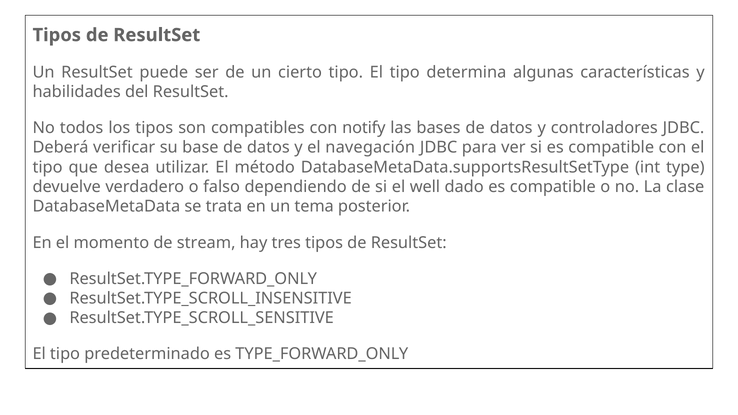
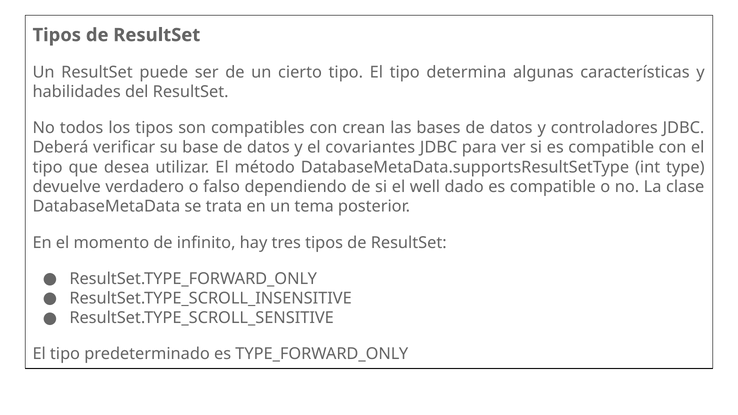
notify: notify -> crean
navegación: navegación -> covariantes
stream: stream -> infinito
